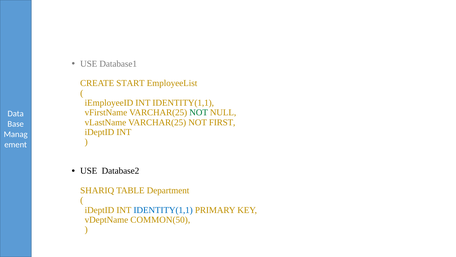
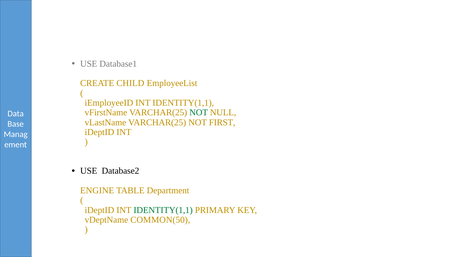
START: START -> CHILD
SHARIQ: SHARIQ -> ENGINE
IDENTITY(1,1 at (163, 210) colour: blue -> green
